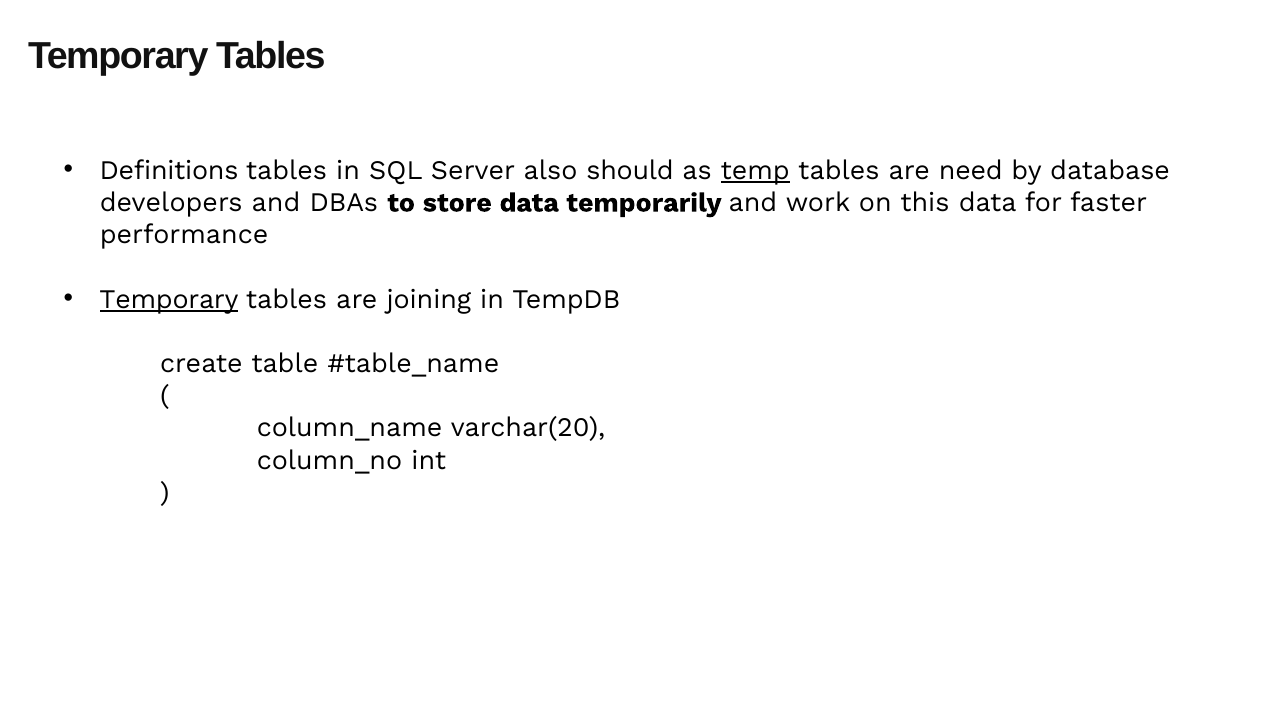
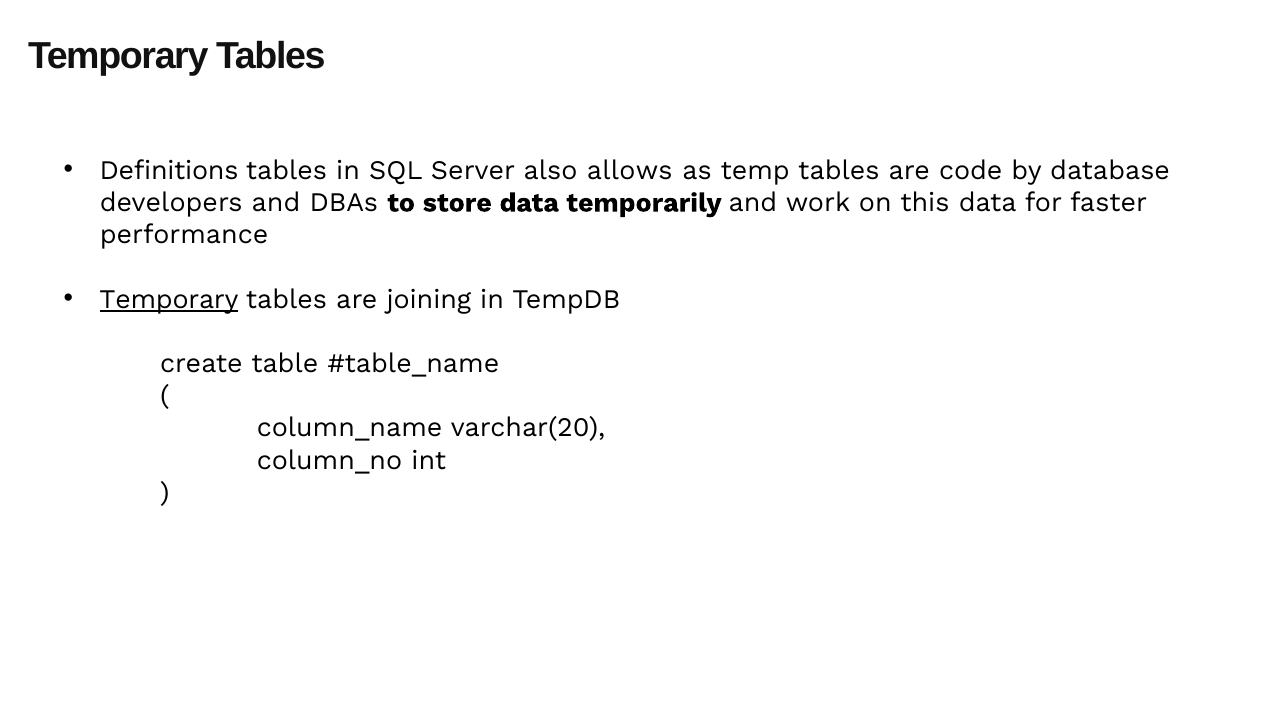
should: should -> allows
temp underline: present -> none
need: need -> code
